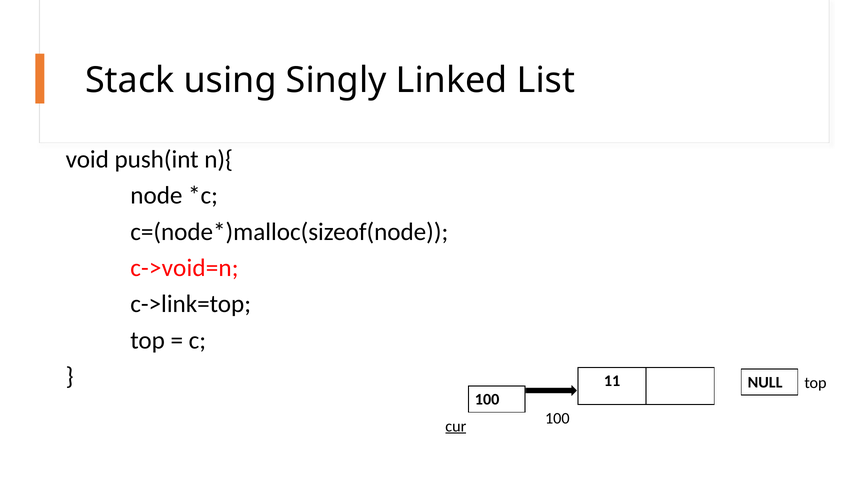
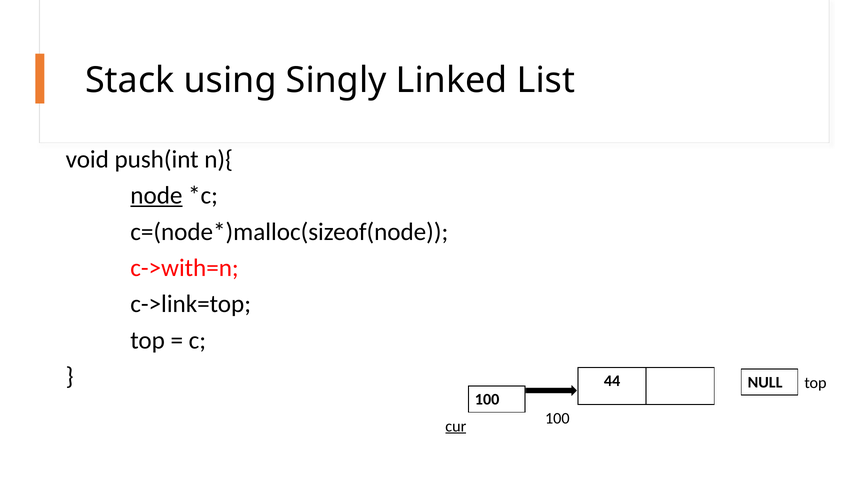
node underline: none -> present
c->void=n: c->void=n -> c->with=n
11: 11 -> 44
